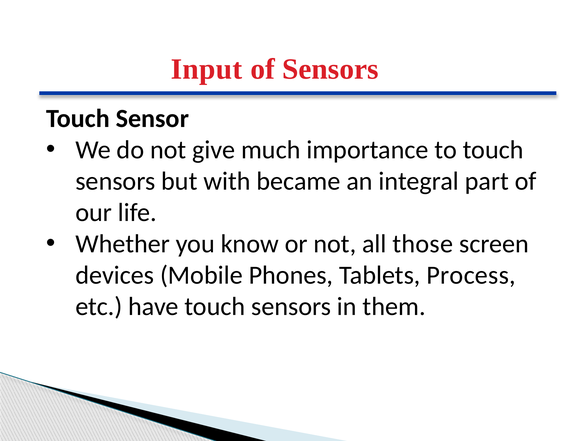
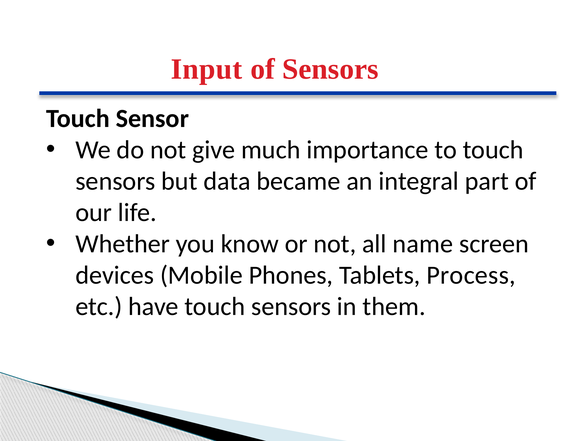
with: with -> data
those: those -> name
